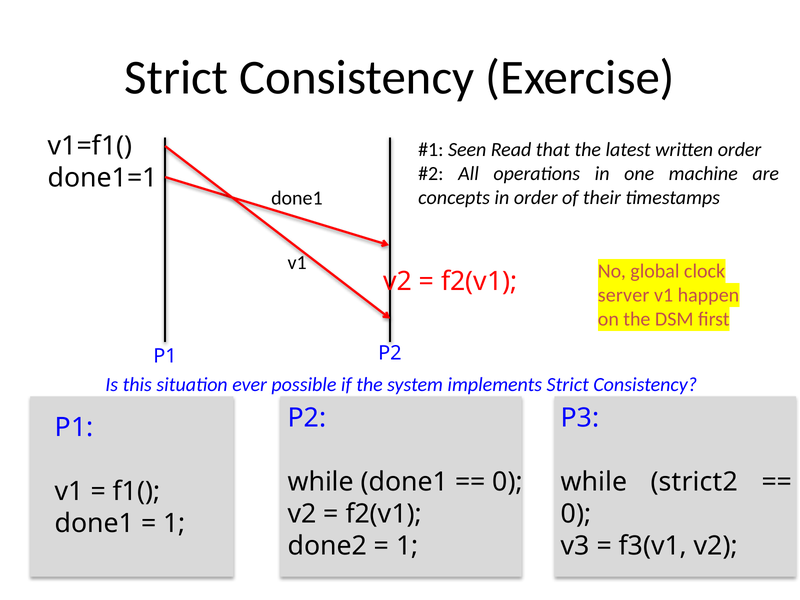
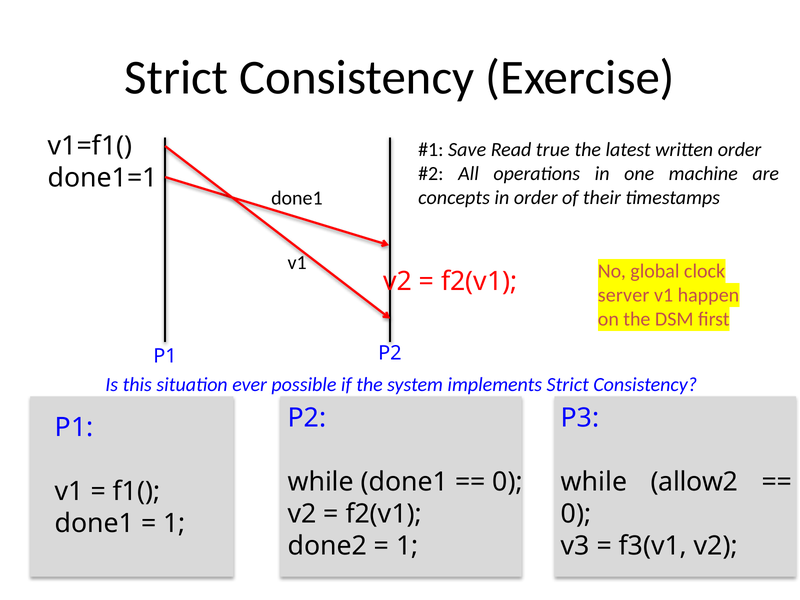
Seen: Seen -> Save
that: that -> true
strict2: strict2 -> allow2
